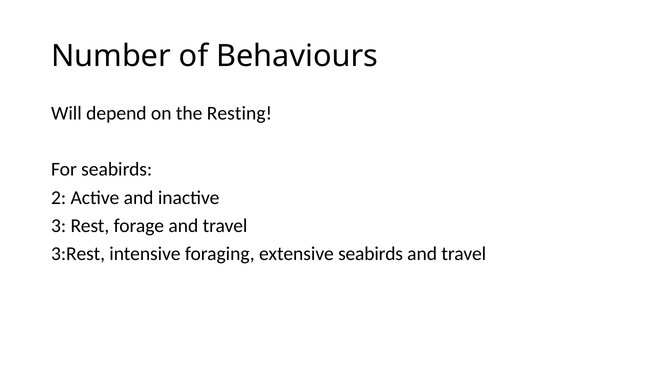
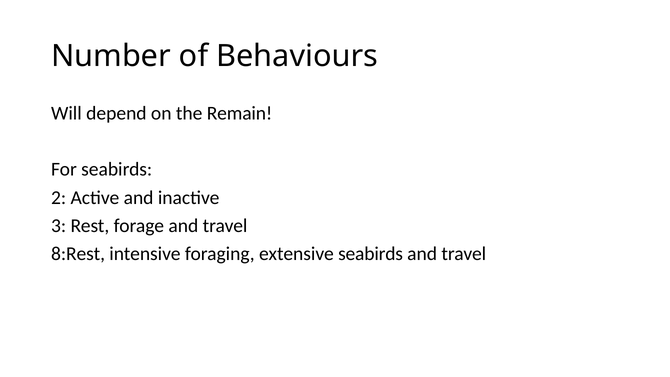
Resting: Resting -> Remain
3:Rest: 3:Rest -> 8:Rest
